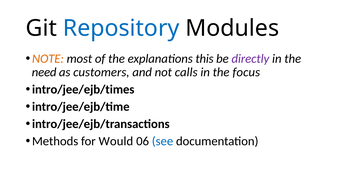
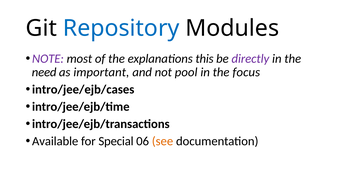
NOTE colour: orange -> purple
customers: customers -> important
calls: calls -> pool
intro/jee/ejb/times: intro/jee/ejb/times -> intro/jee/ejb/cases
Methods: Methods -> Available
Would: Would -> Special
see colour: blue -> orange
